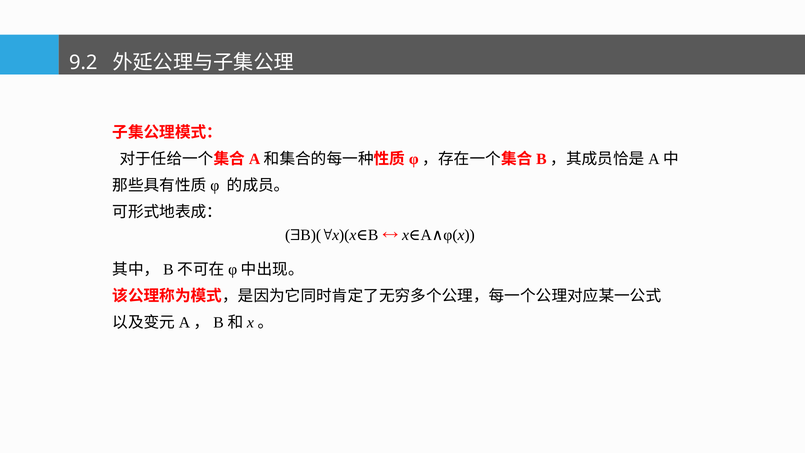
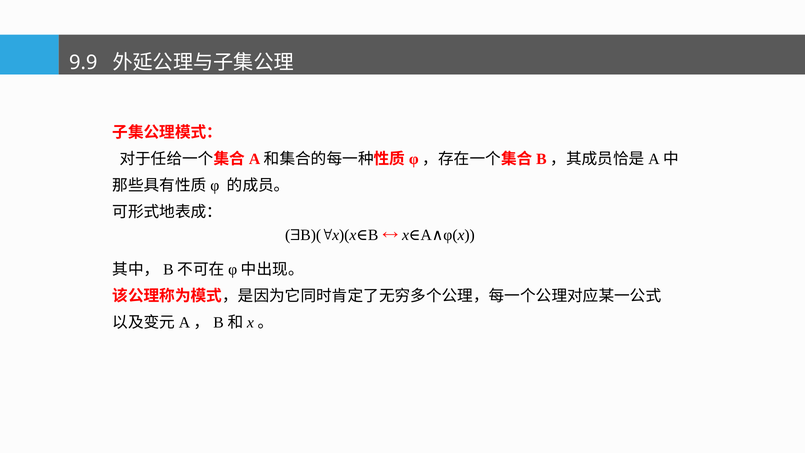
9.2: 9.2 -> 9.9
